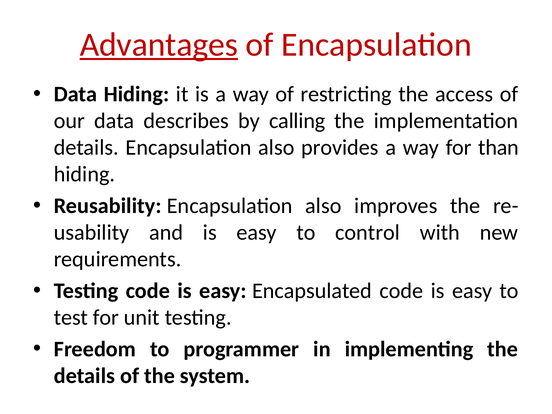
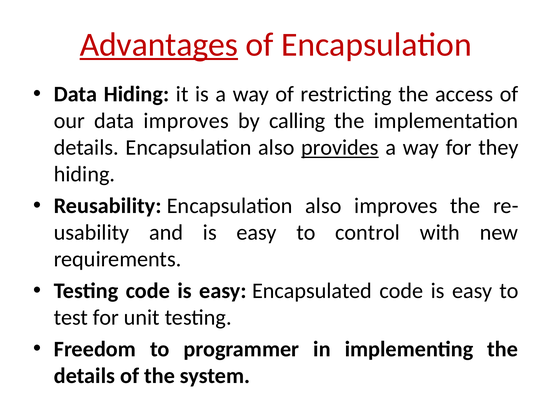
data describes: describes -> improves
provides underline: none -> present
than: than -> they
